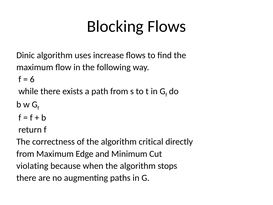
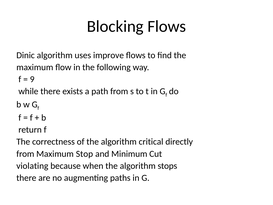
increase: increase -> improve
6: 6 -> 9
Edge: Edge -> Stop
